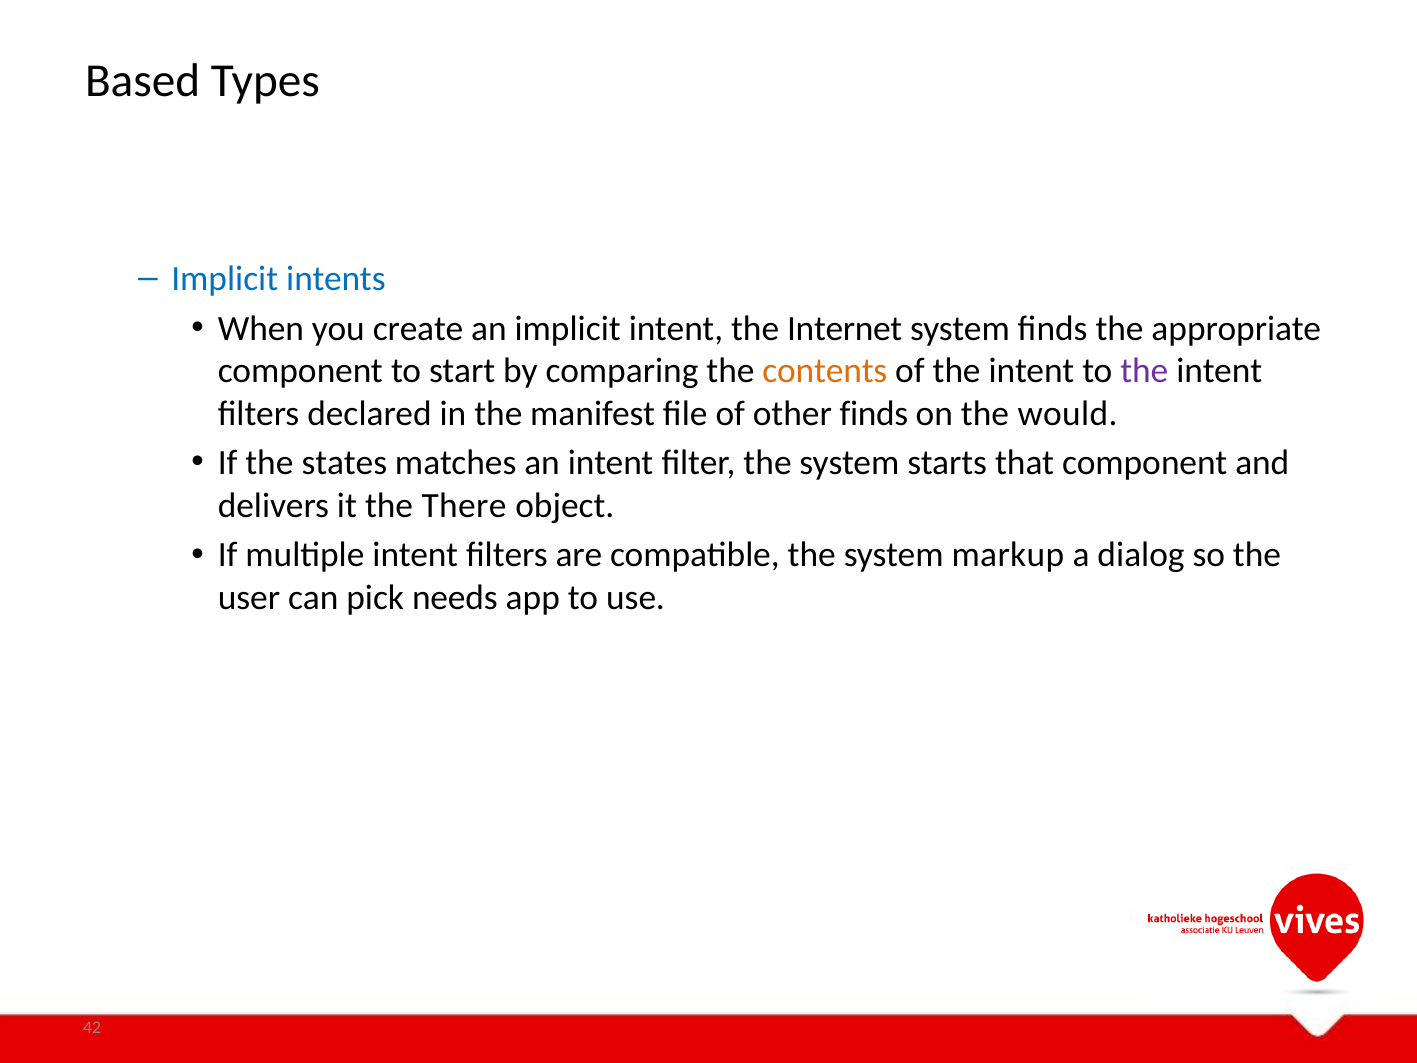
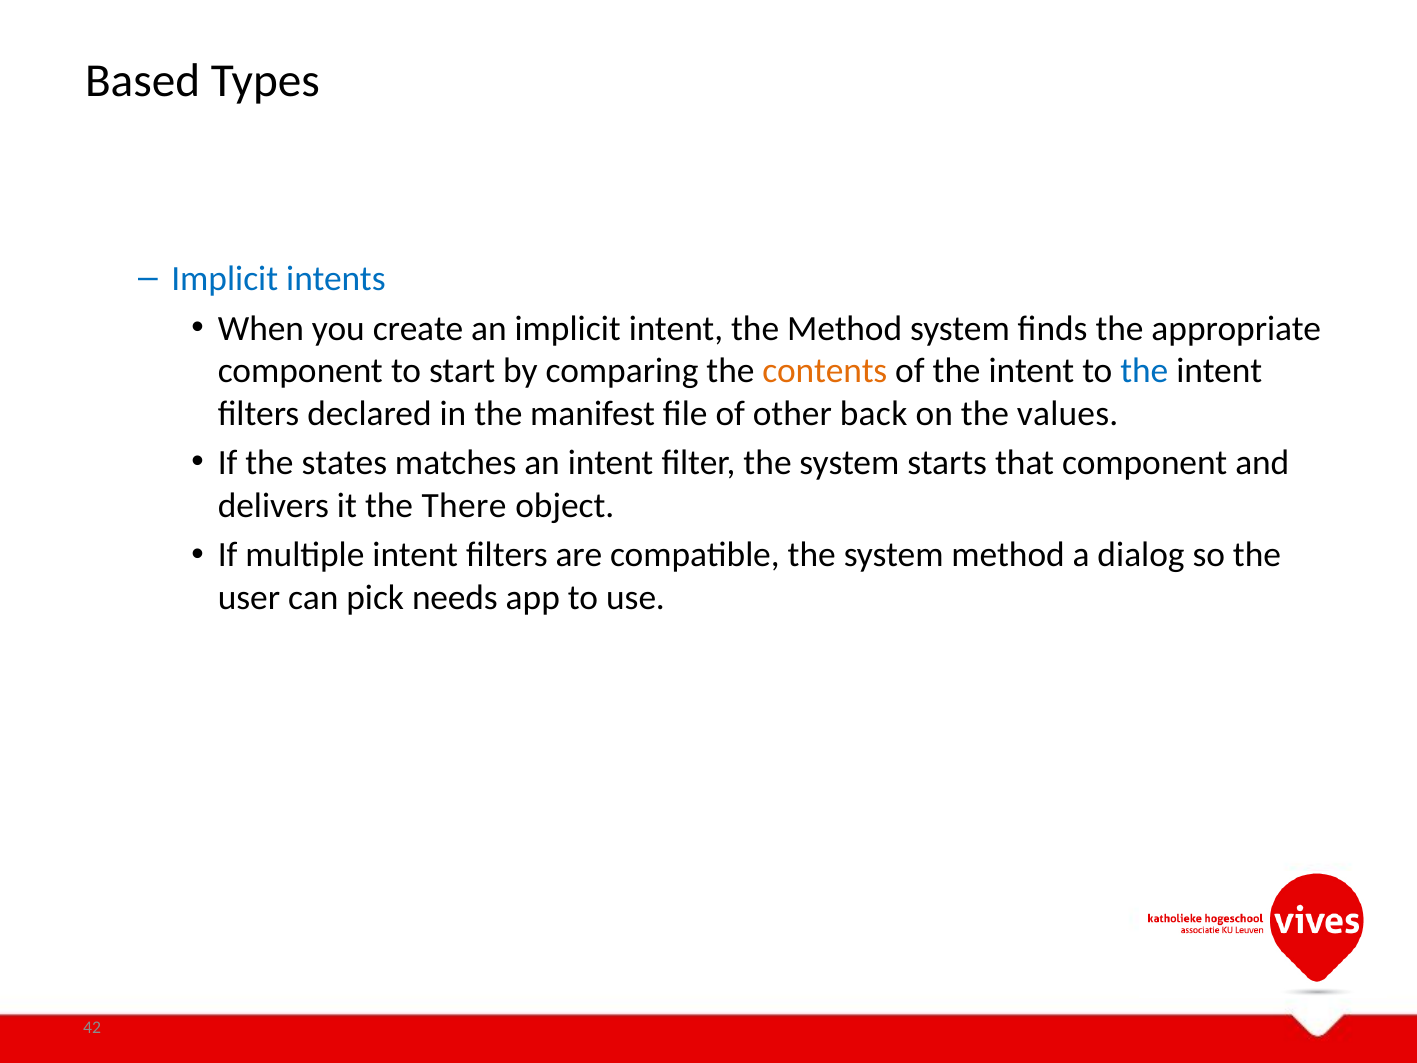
the Internet: Internet -> Method
the at (1144, 371) colour: purple -> blue
other finds: finds -> back
would: would -> values
system markup: markup -> method
